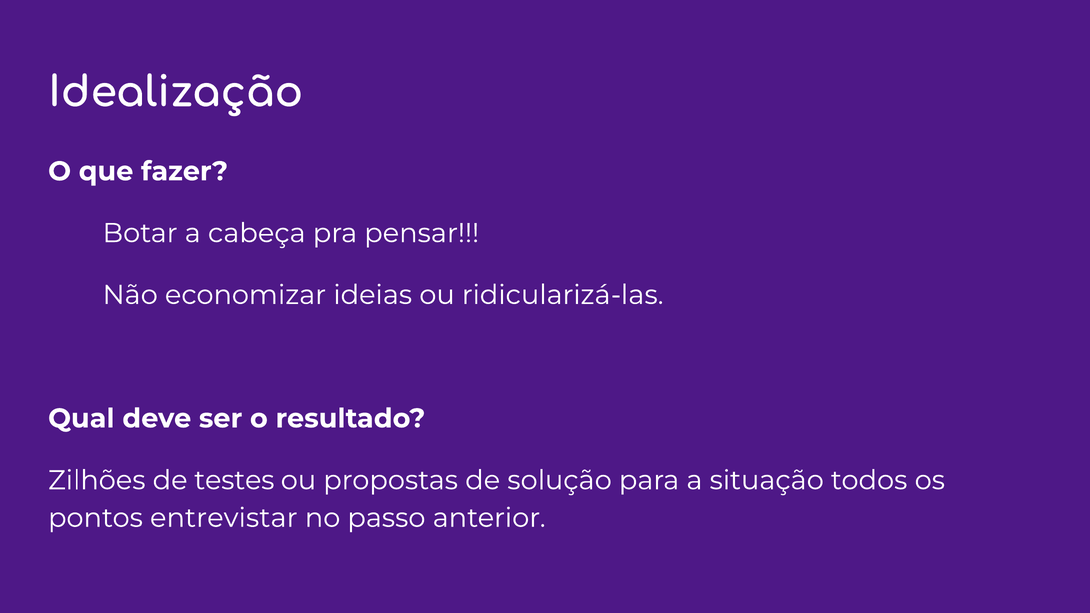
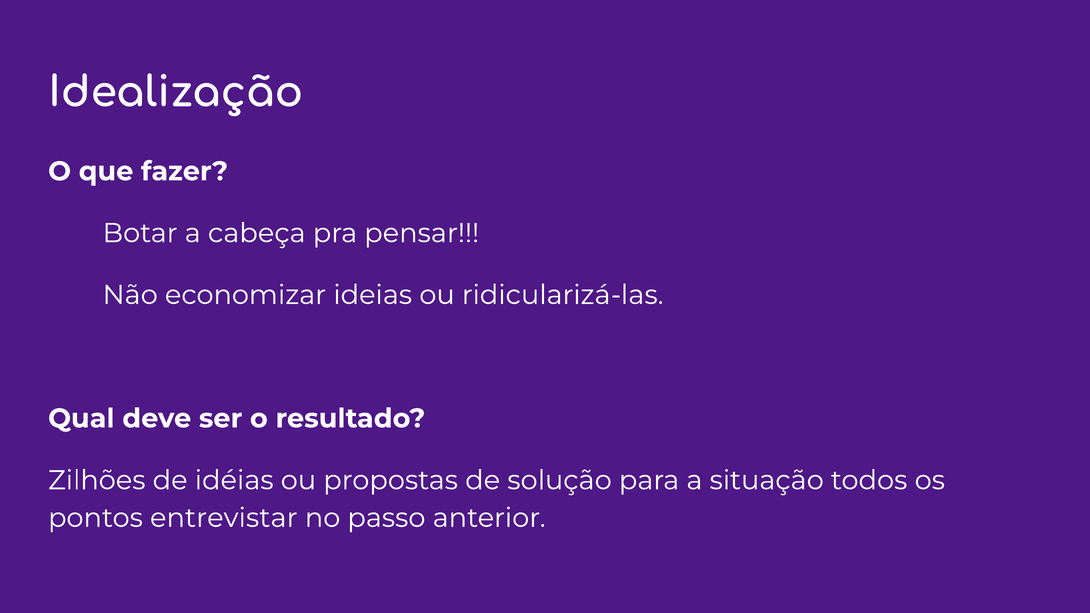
testes: testes -> idéias
